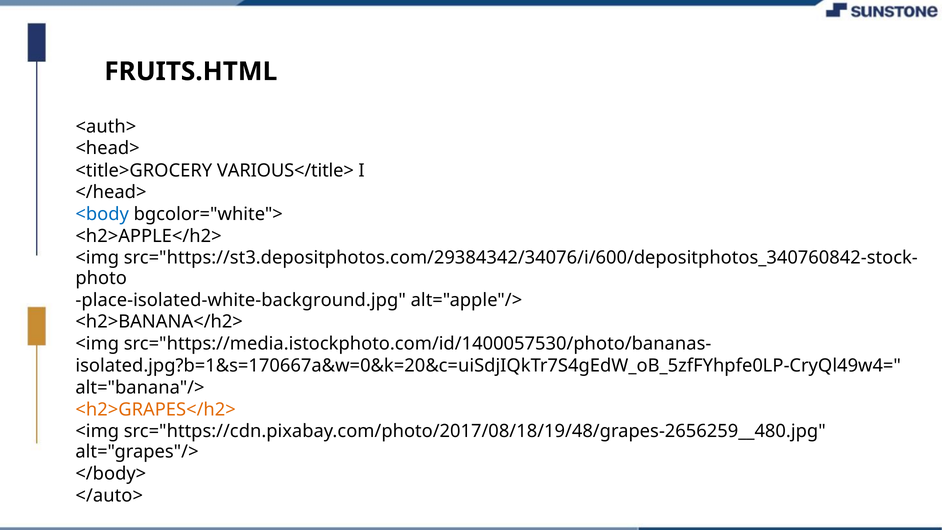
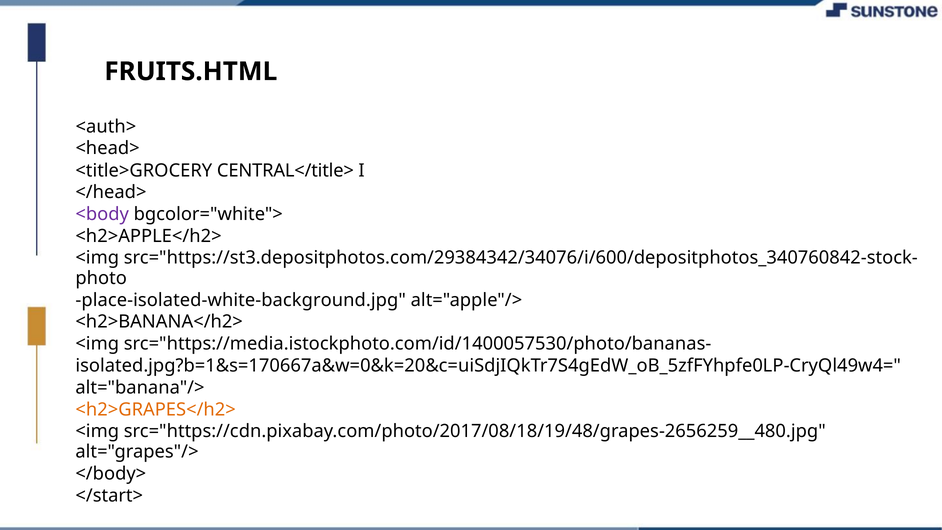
VARIOUS</title>: VARIOUS</title> -> CENTRAL</title>
<body colour: blue -> purple
</auto>: </auto> -> </start>
